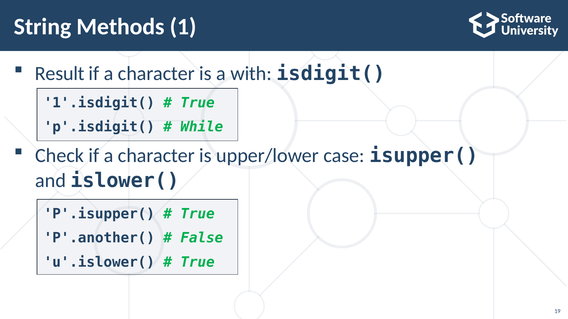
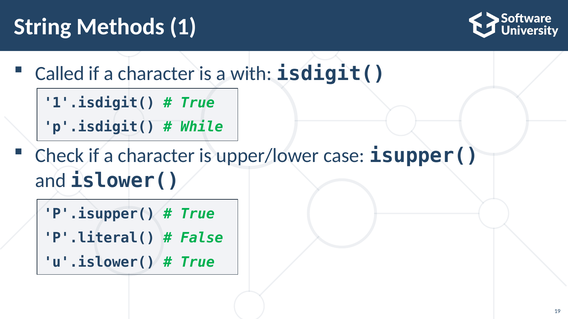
Result: Result -> Called
P'.another(: P'.another( -> P'.literal(
